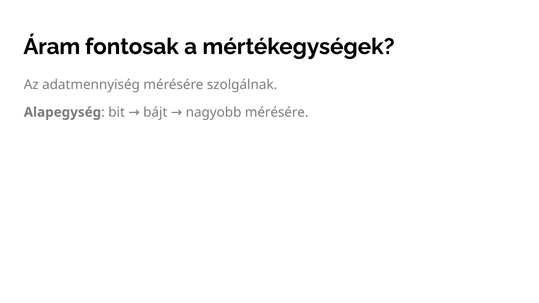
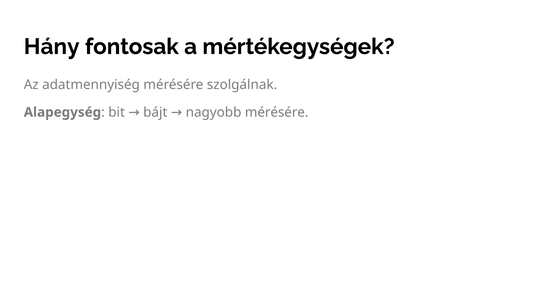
Áram: Áram -> Hány
